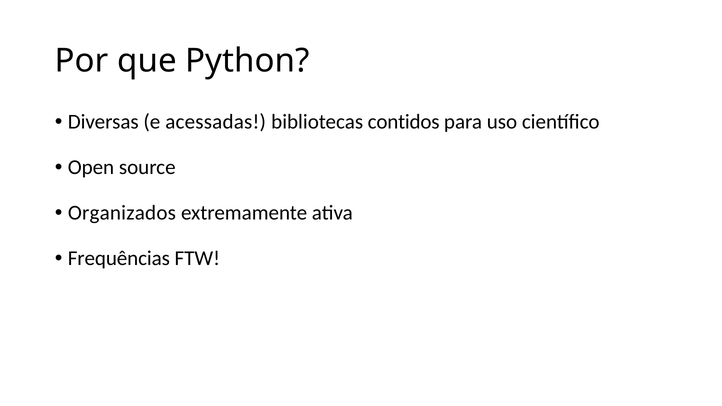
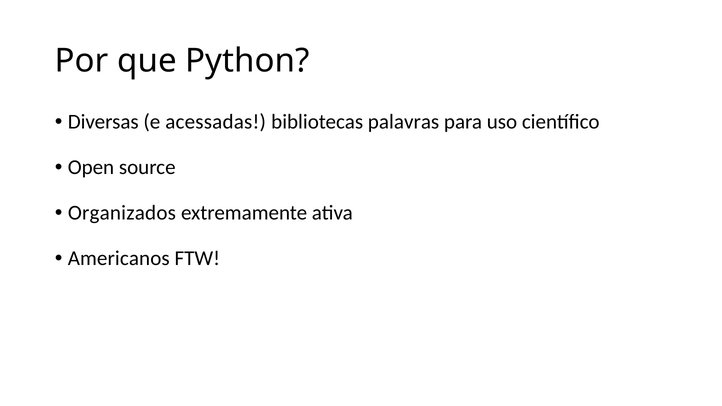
contidos: contidos -> palavras
Frequências: Frequências -> Americanos
